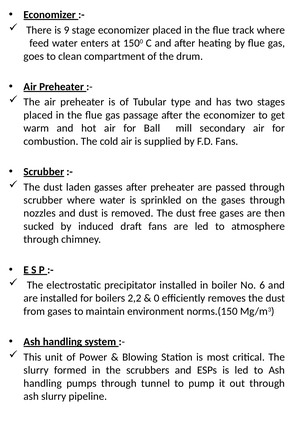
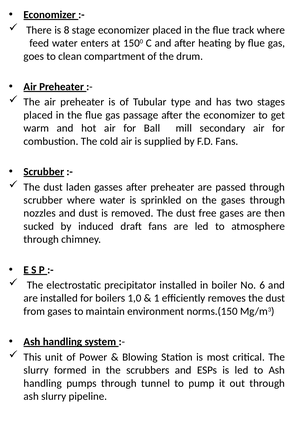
9: 9 -> 8
2,2: 2,2 -> 1,0
0: 0 -> 1
